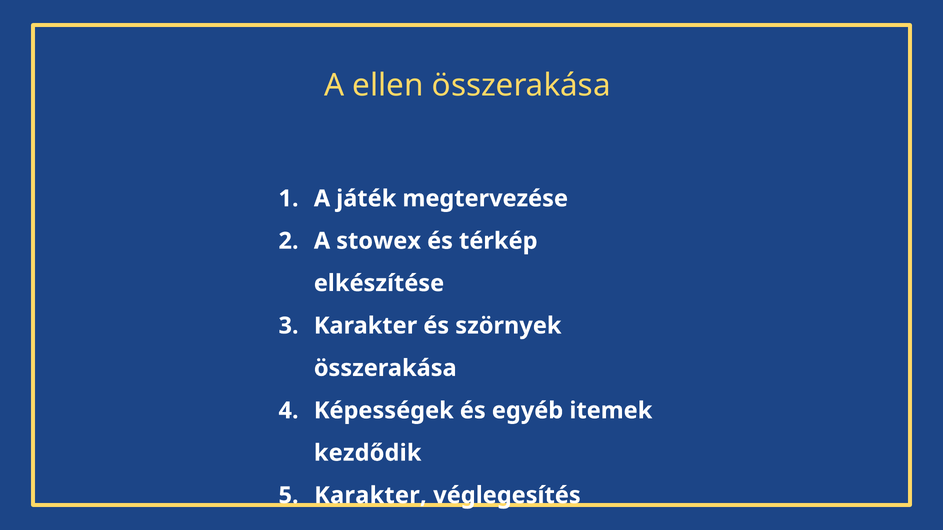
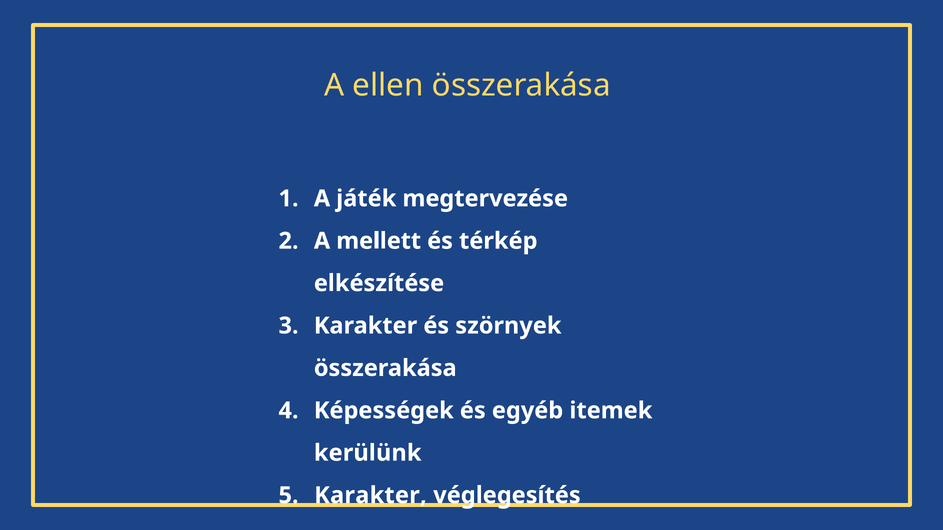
stowex: stowex -> mellett
kezdődik: kezdődik -> kerülünk
